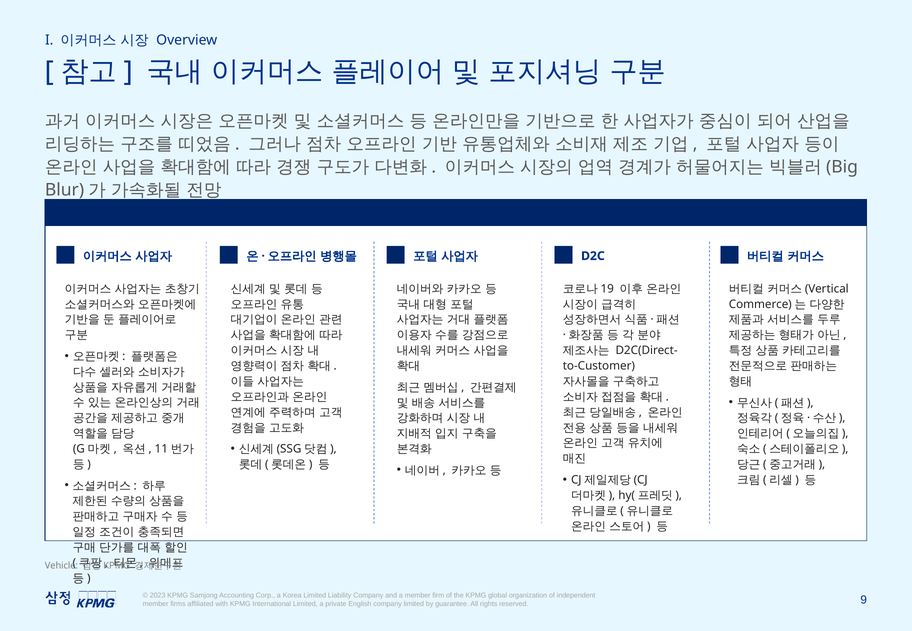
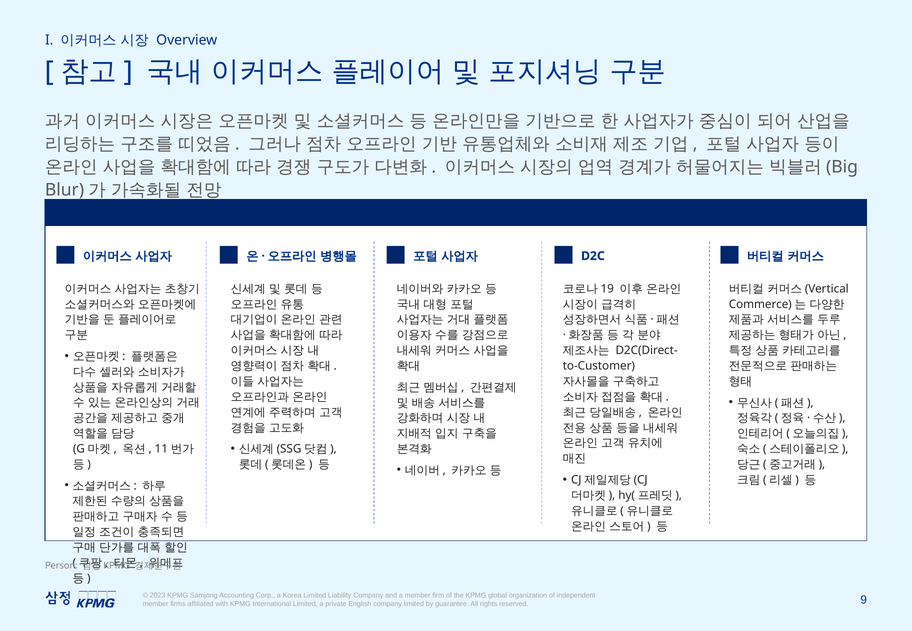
Vehicle: Vehicle -> Person
